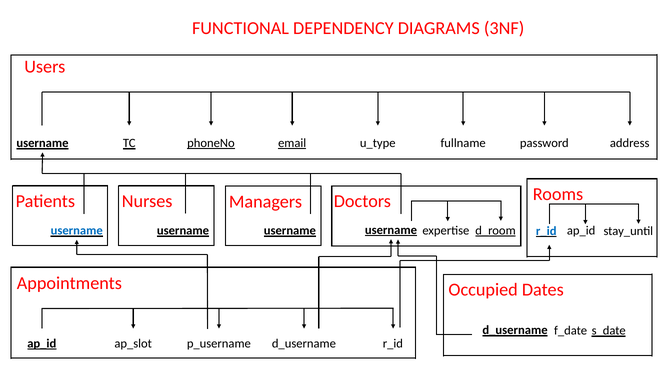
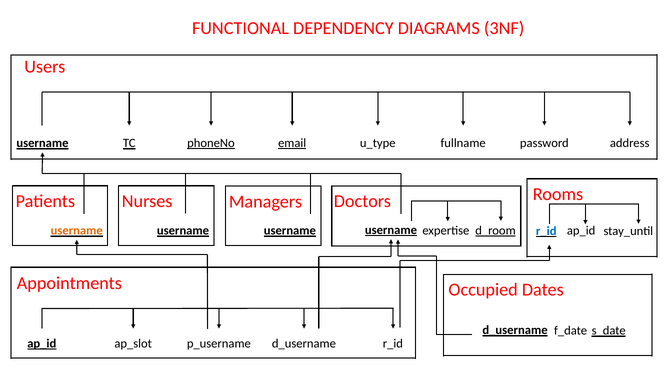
username at (77, 231) colour: blue -> orange
